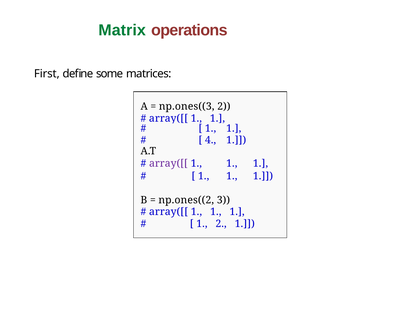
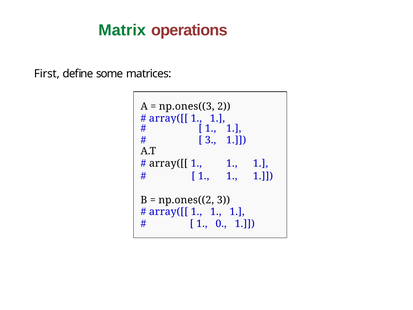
4 at (211, 140): 4 -> 3
array([[ at (168, 164) colour: purple -> black
1 2: 2 -> 0
